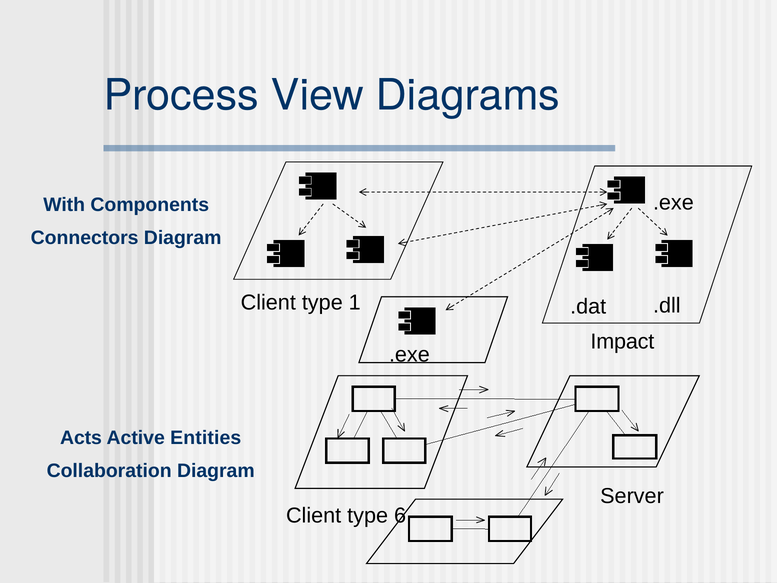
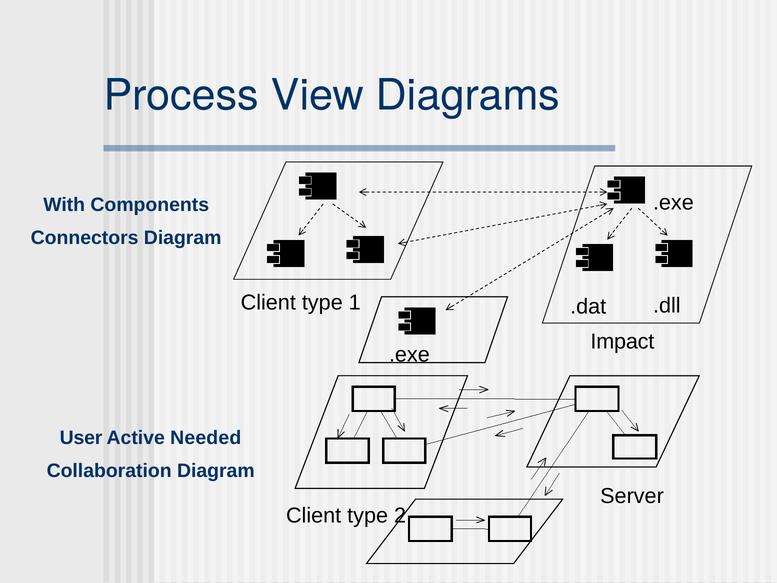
Acts: Acts -> User
Entities: Entities -> Needed
6: 6 -> 2
